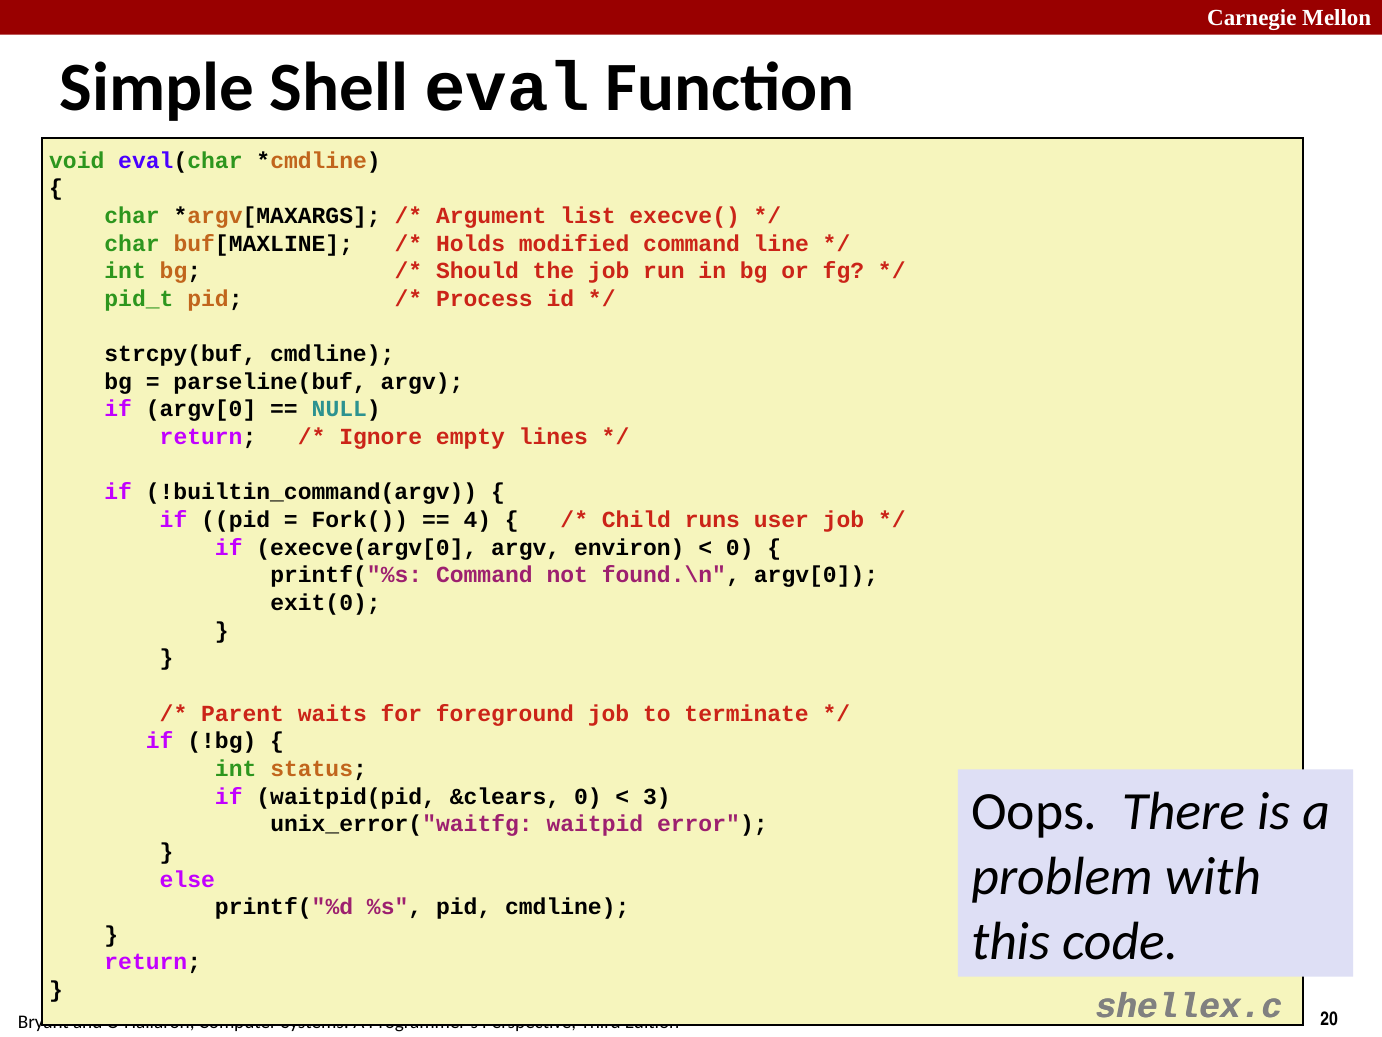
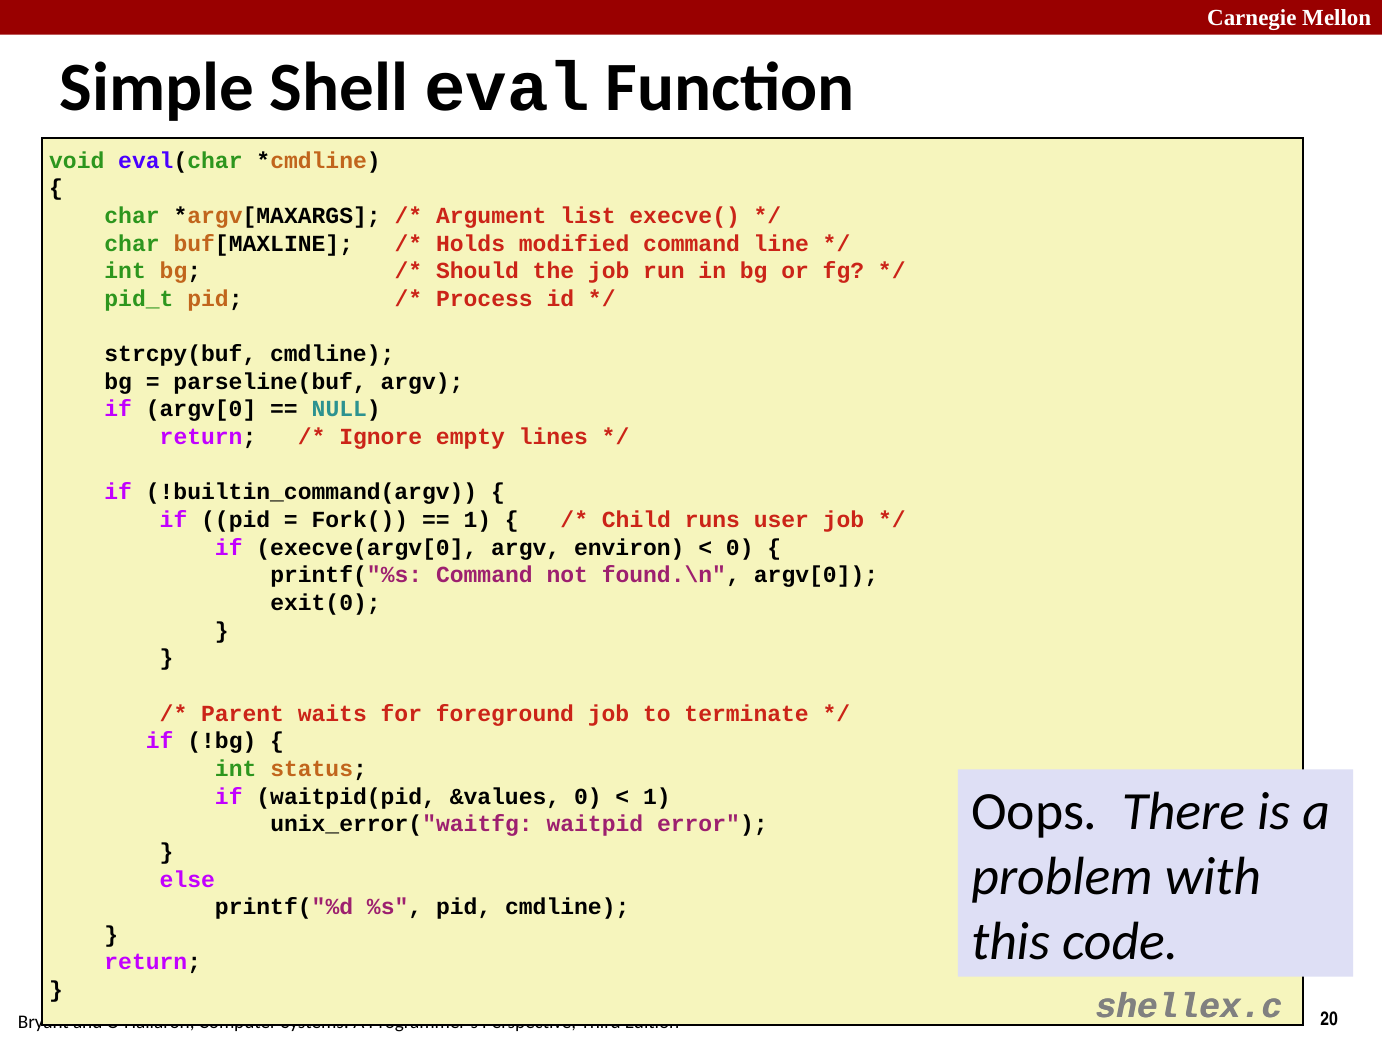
4 at (477, 520): 4 -> 1
&clears: &clears -> &values
3 at (657, 796): 3 -> 1
